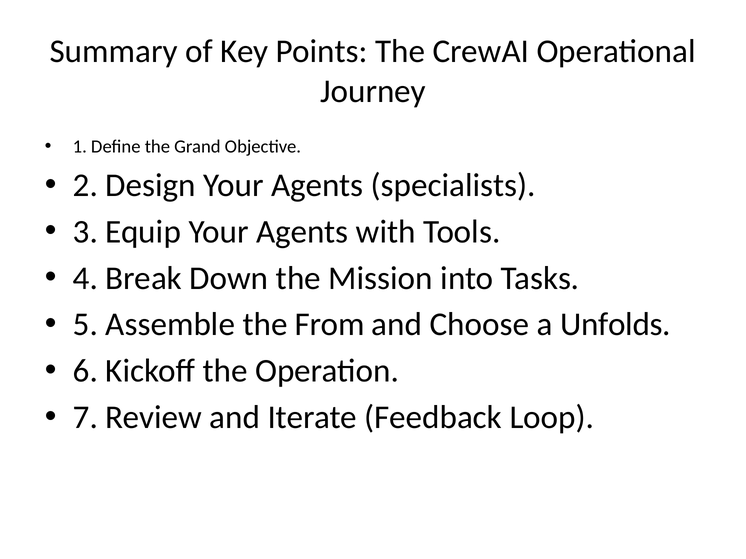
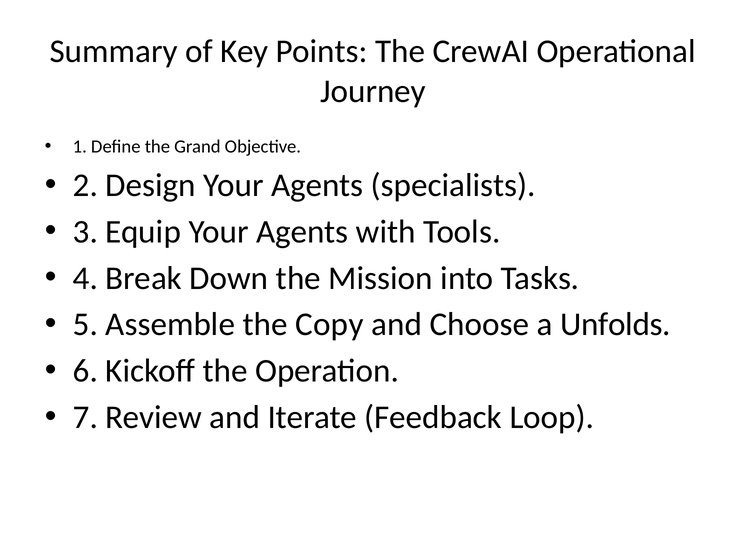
From: From -> Copy
